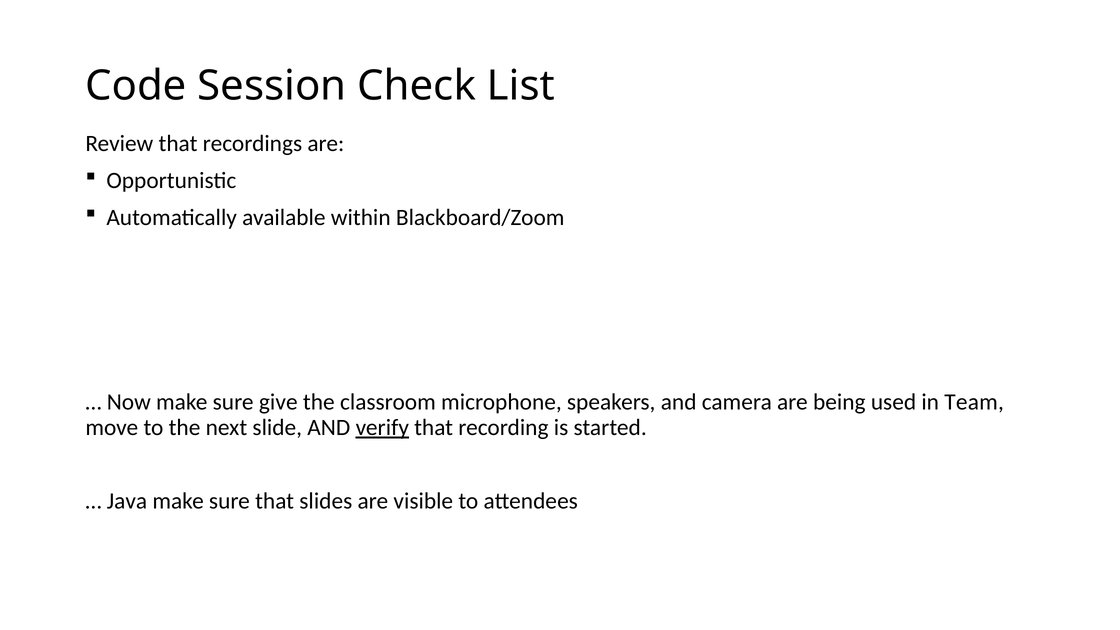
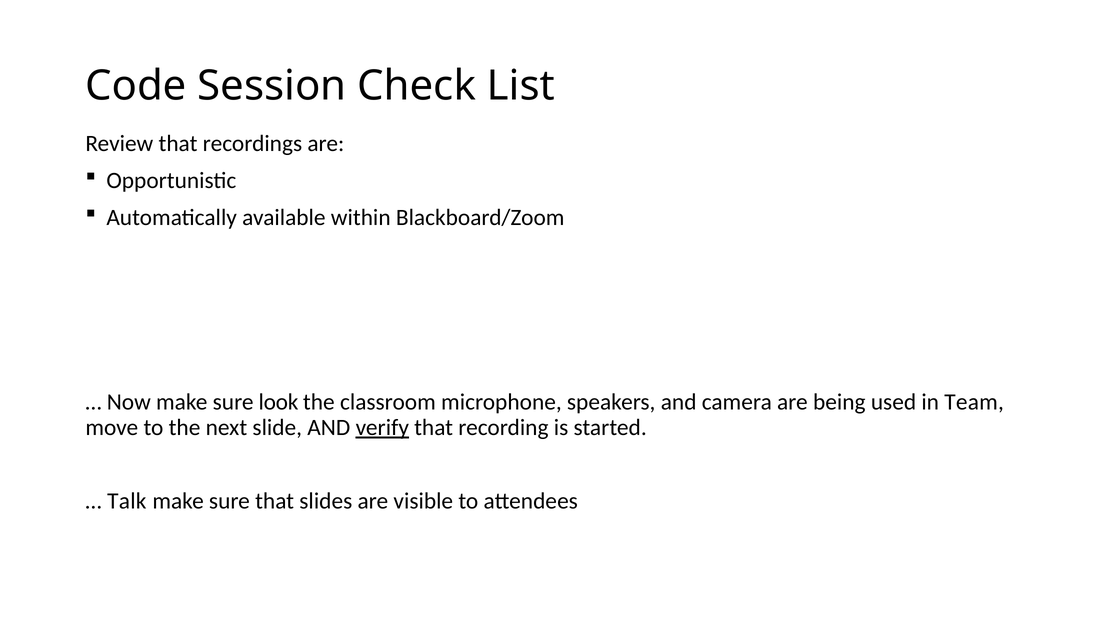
give: give -> look
Java: Java -> Talk
